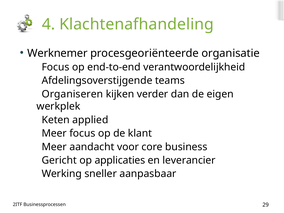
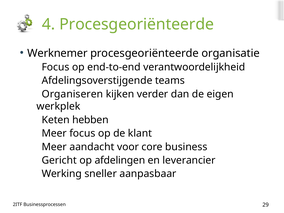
4 Klachtenafhandeling: Klachtenafhandeling -> Procesgeoriënteerde
applied: applied -> hebben
applicaties: applicaties -> afdelingen
